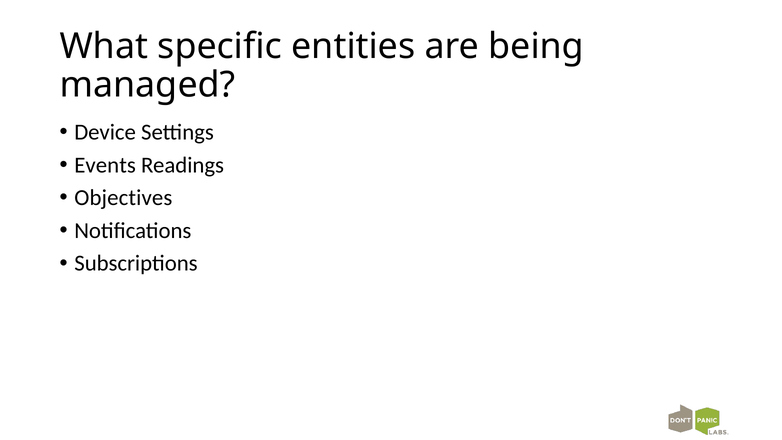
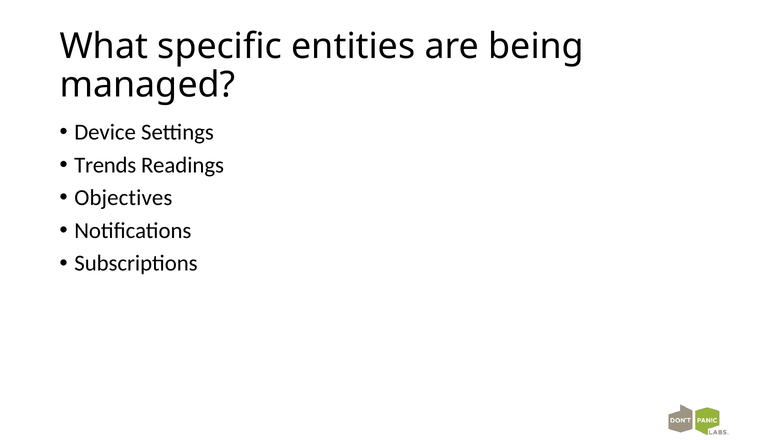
Events: Events -> Trends
